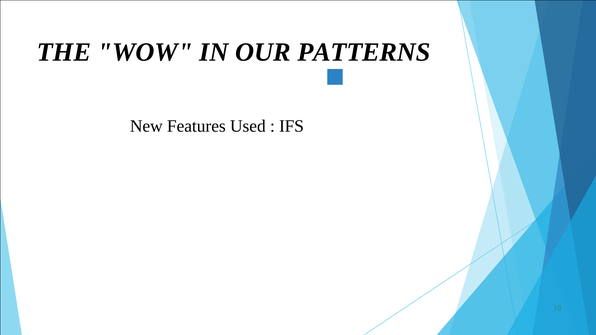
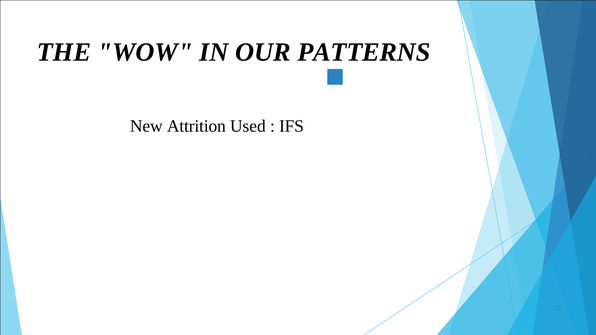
Features: Features -> Attrition
